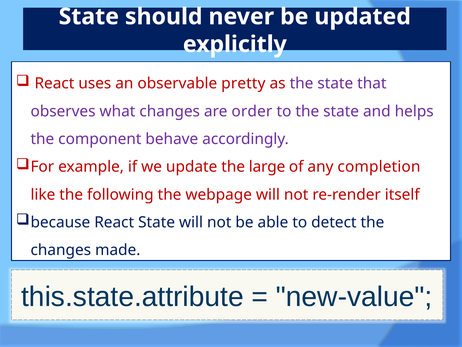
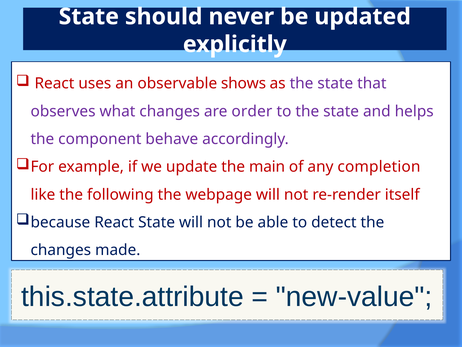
pretty: pretty -> shows
large: large -> main
